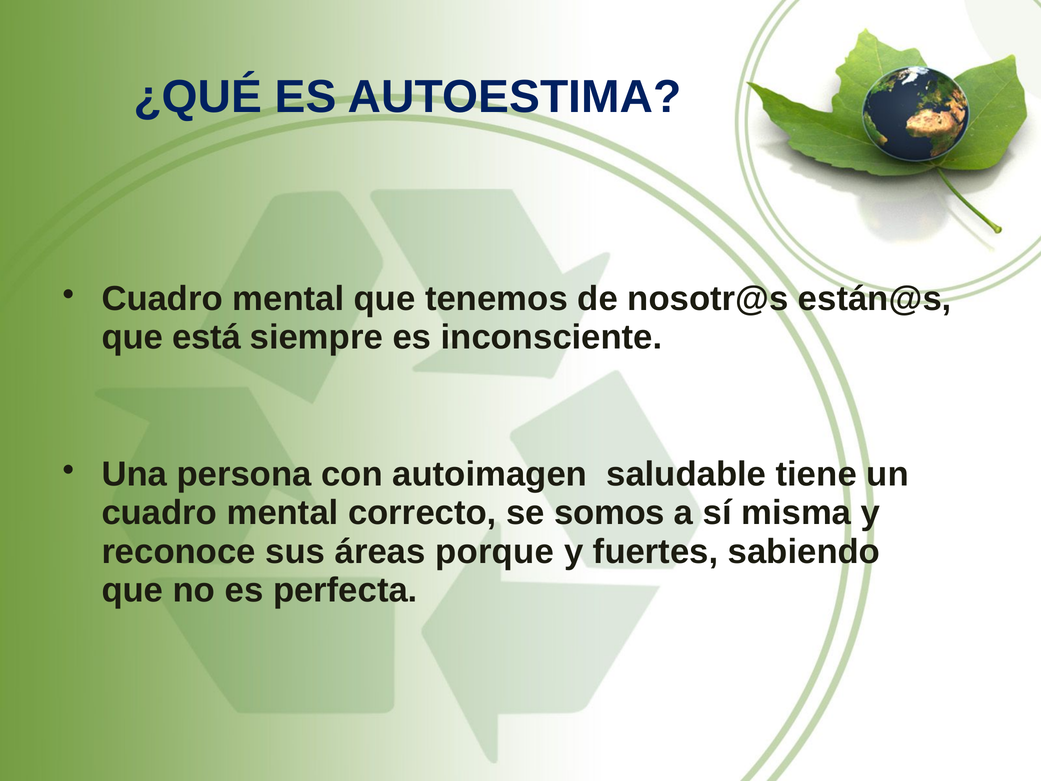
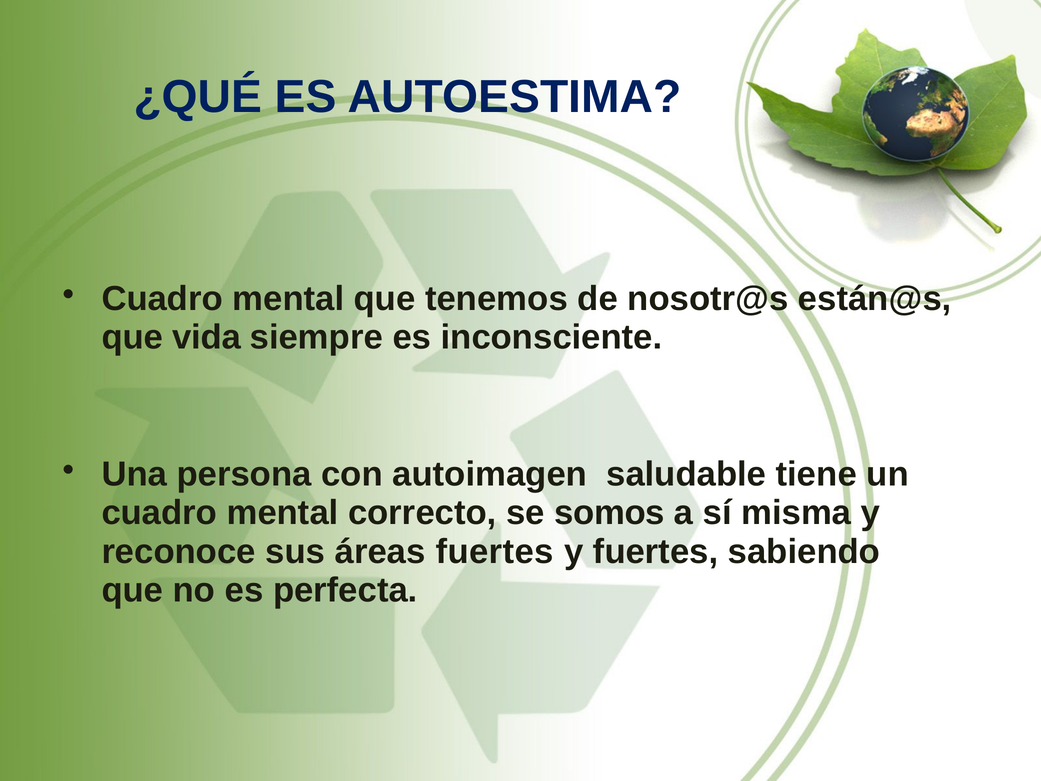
está: está -> vida
áreas porque: porque -> fuertes
